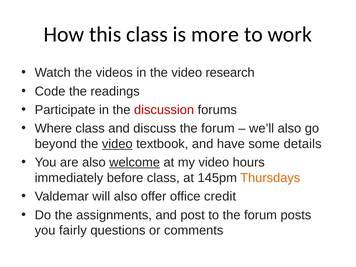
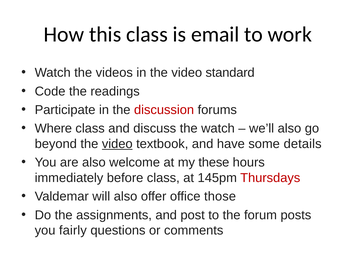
more: more -> email
research: research -> standard
discuss the forum: forum -> watch
welcome underline: present -> none
my video: video -> these
Thursdays colour: orange -> red
credit: credit -> those
